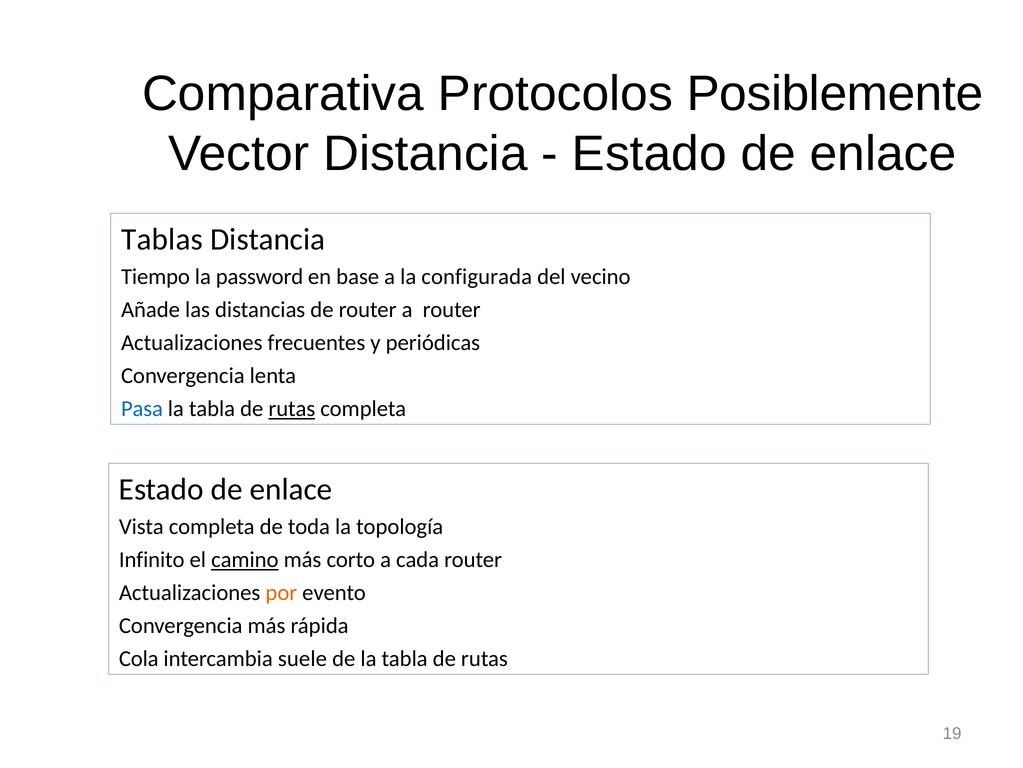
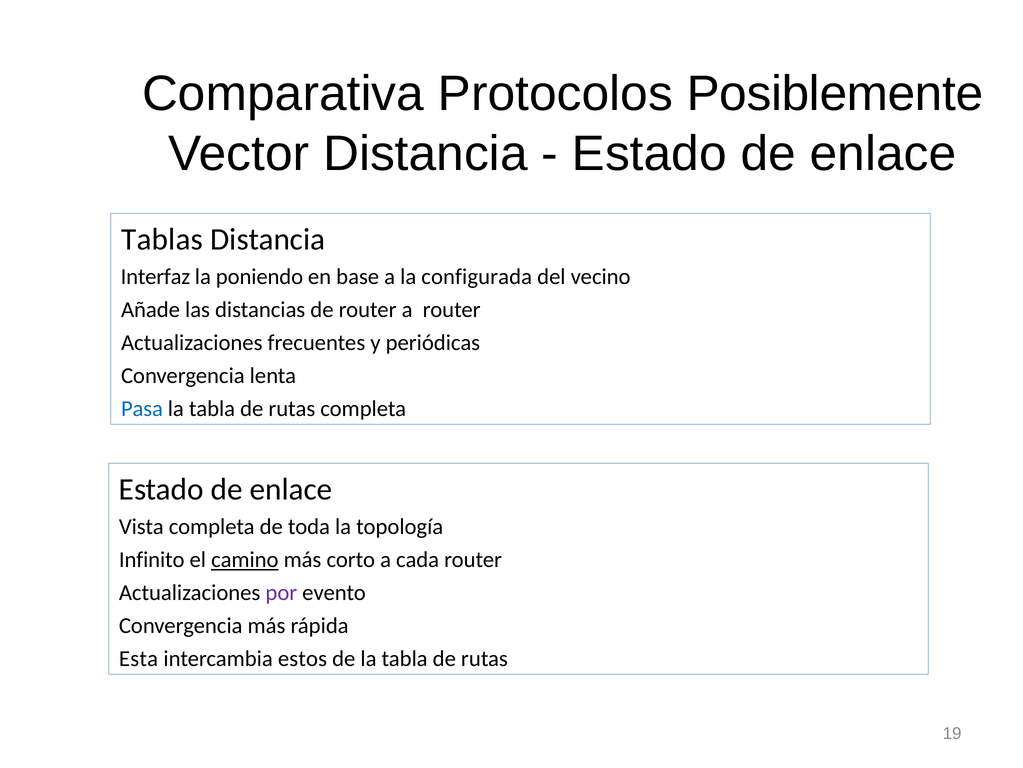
Tiempo: Tiempo -> Interfaz
password: password -> poniendo
rutas at (292, 408) underline: present -> none
por colour: orange -> purple
Cola: Cola -> Esta
suele: suele -> estos
